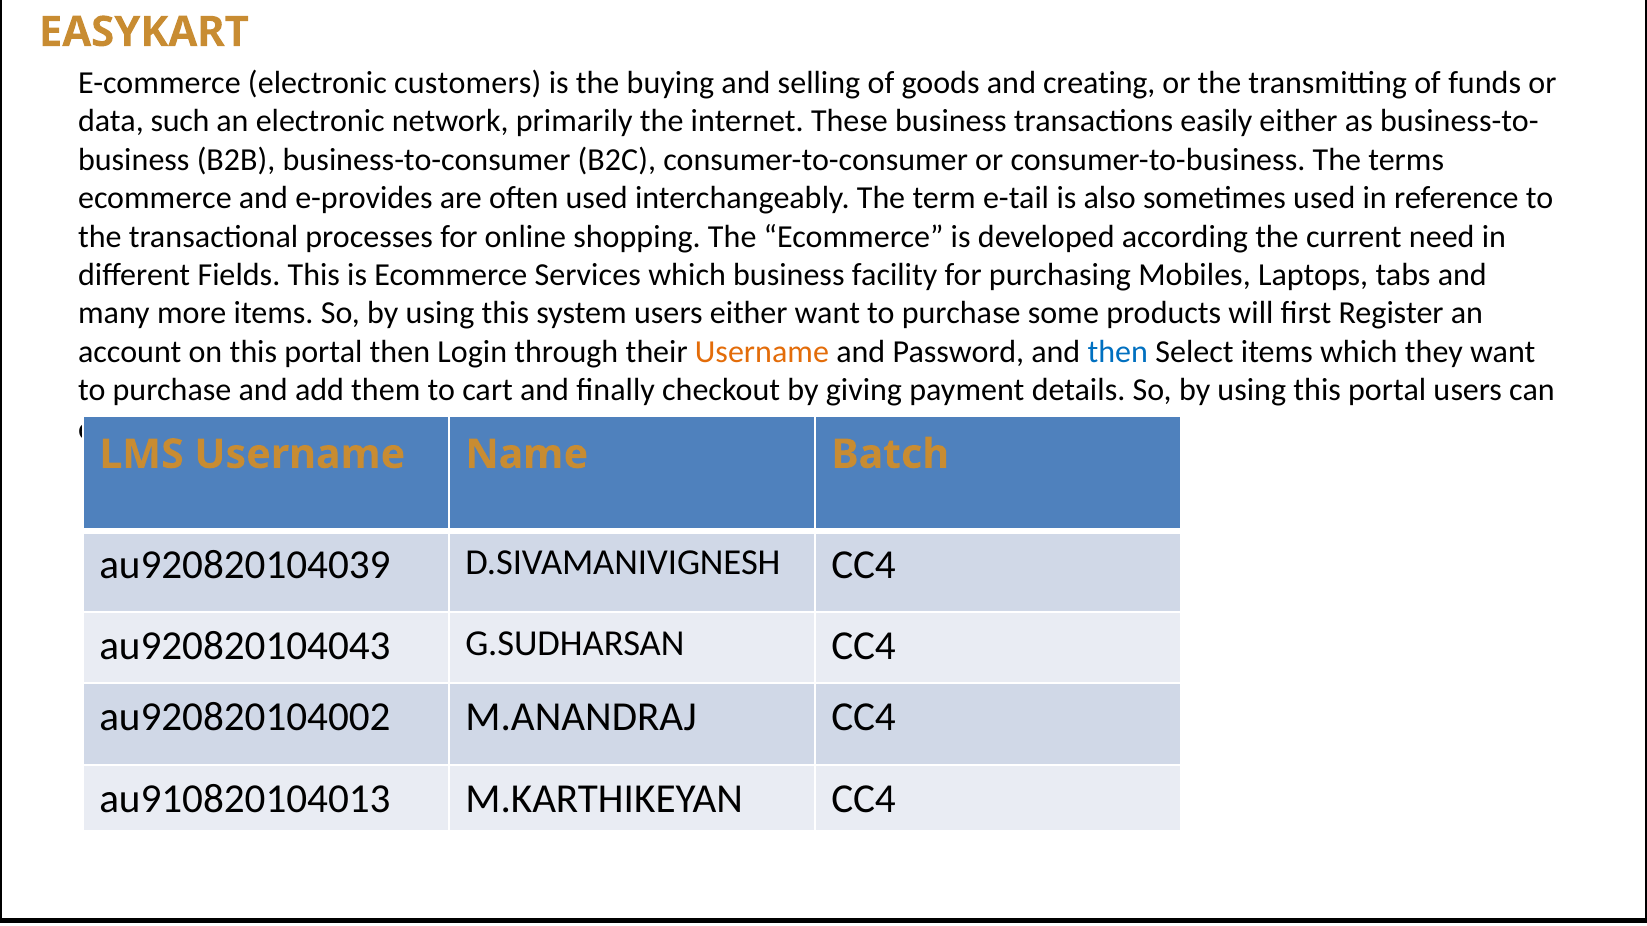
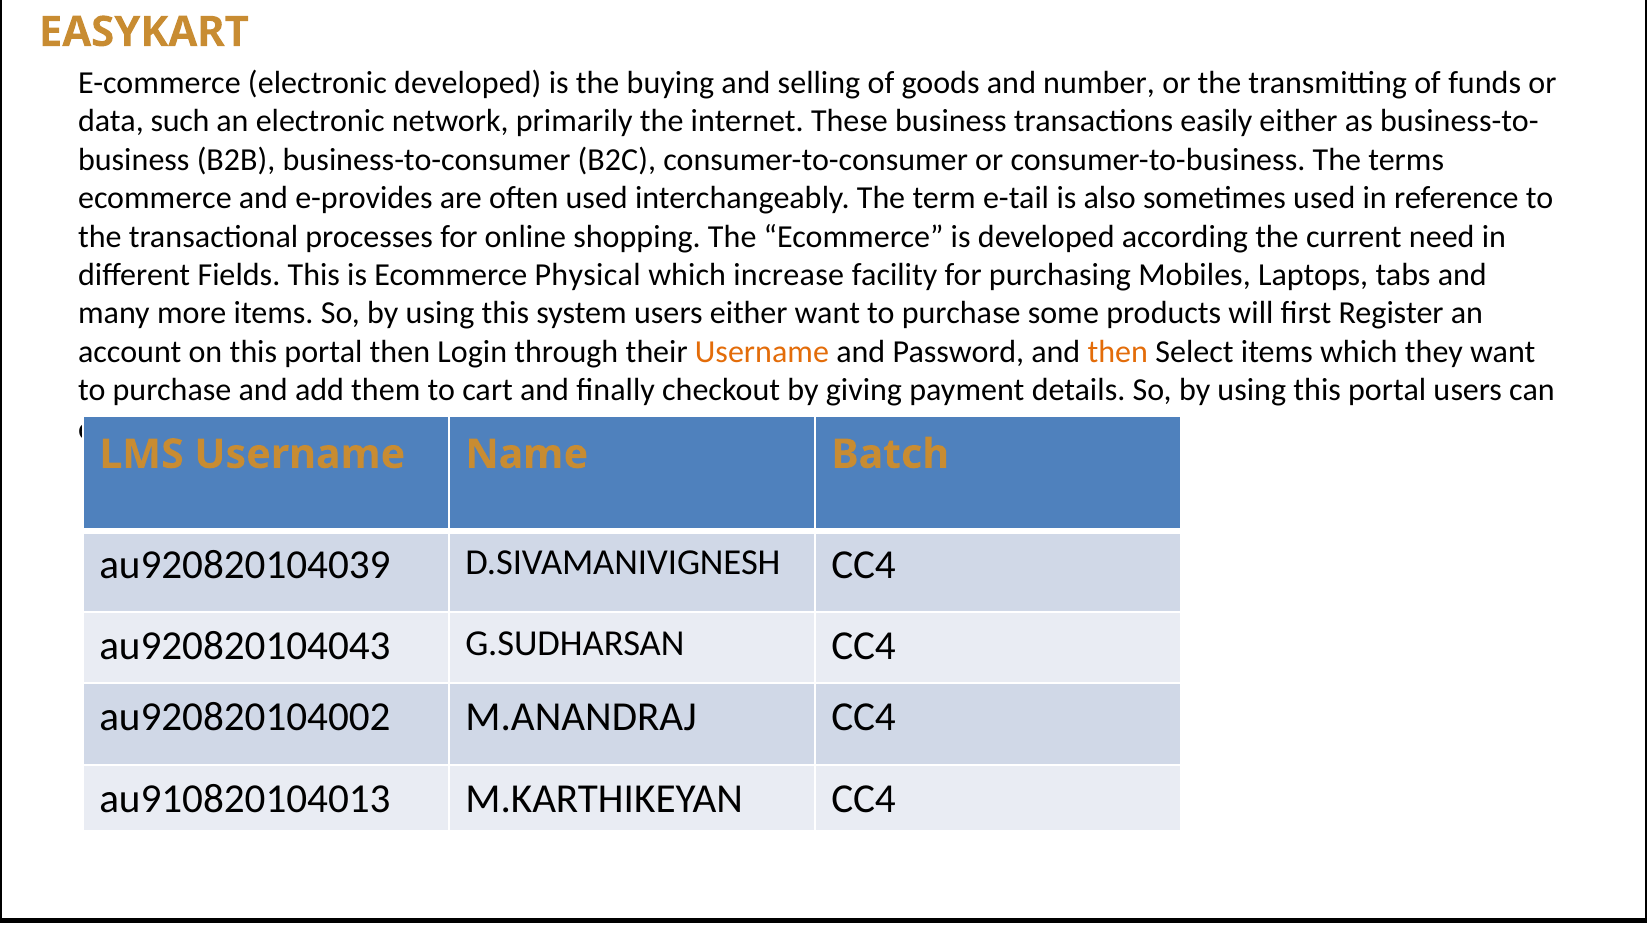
electronic customers: customers -> developed
creating: creating -> number
Services: Services -> Physical
which business: business -> increase
then at (1118, 352) colour: blue -> orange
